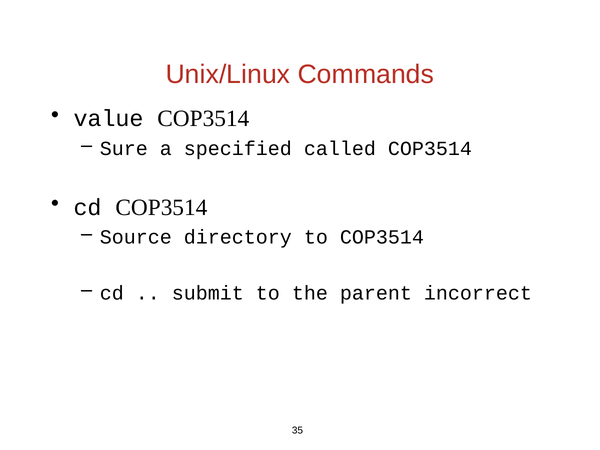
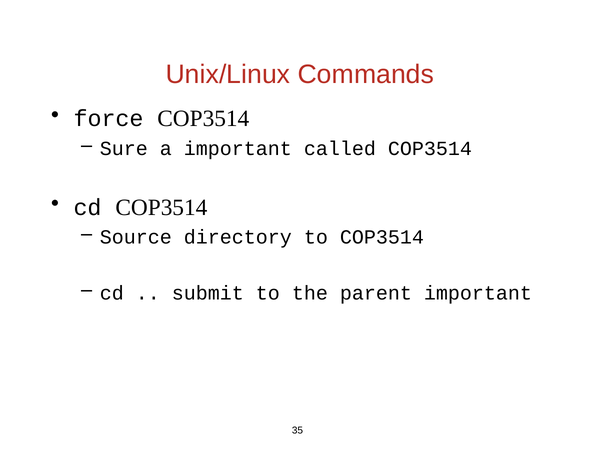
value: value -> force
a specified: specified -> important
parent incorrect: incorrect -> important
